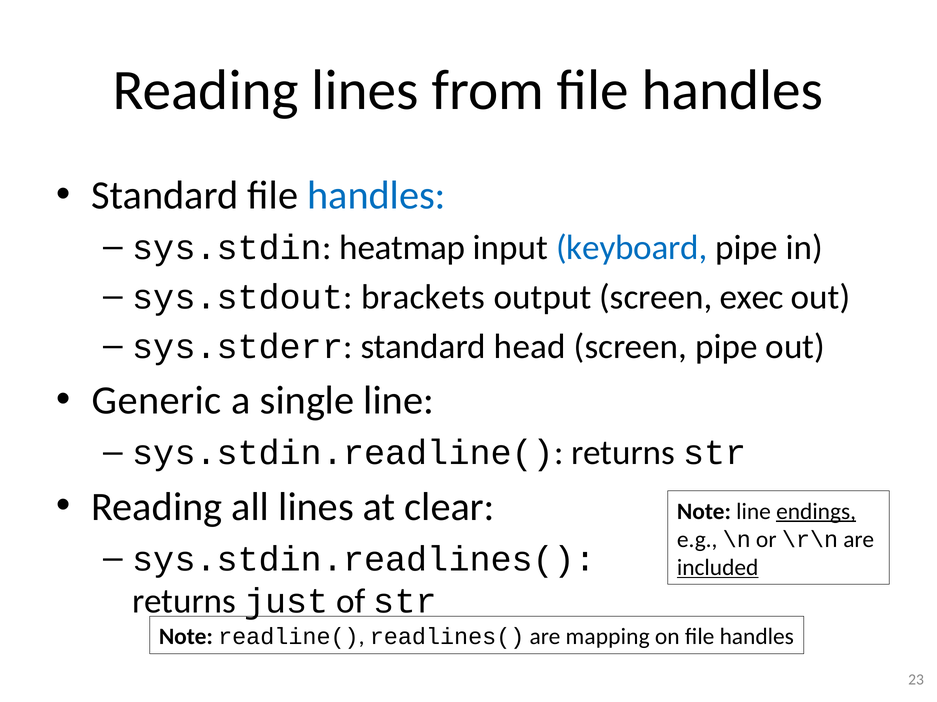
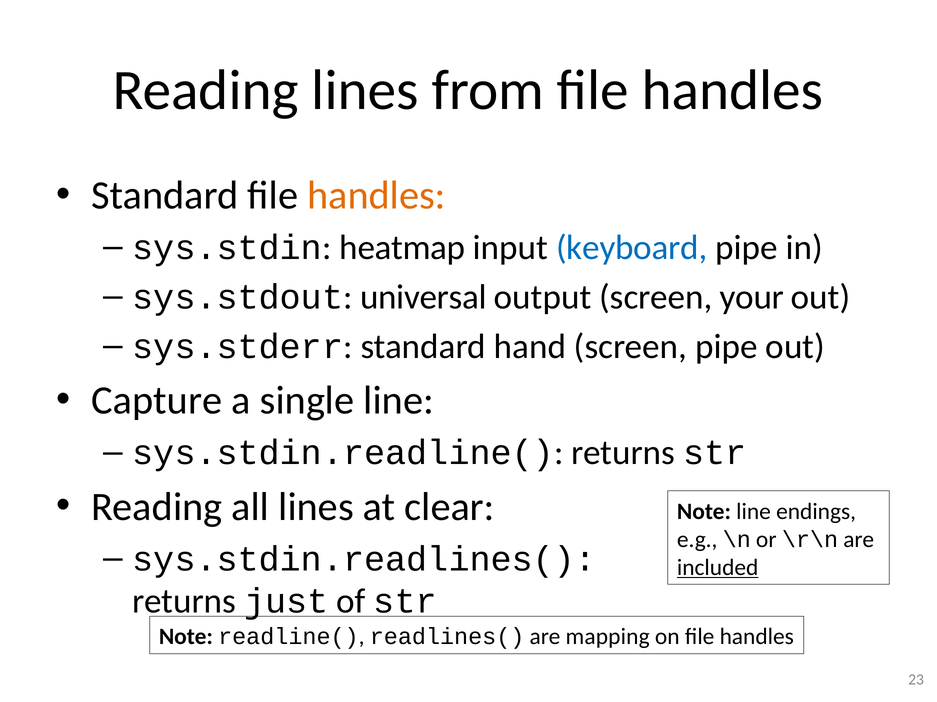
handles at (376, 196) colour: blue -> orange
brackets: brackets -> universal
exec: exec -> your
head: head -> hand
Generic: Generic -> Capture
endings underline: present -> none
